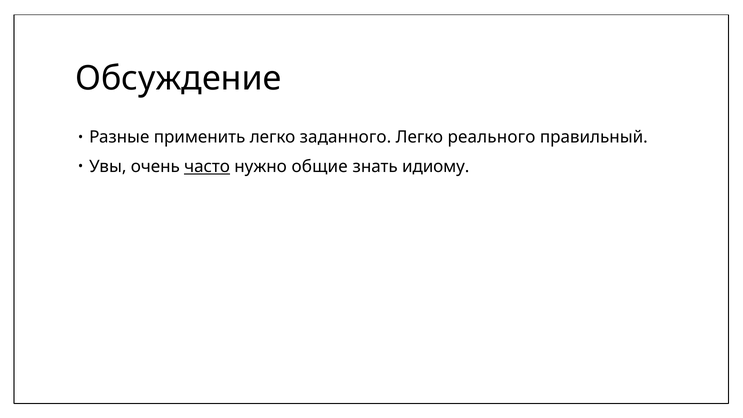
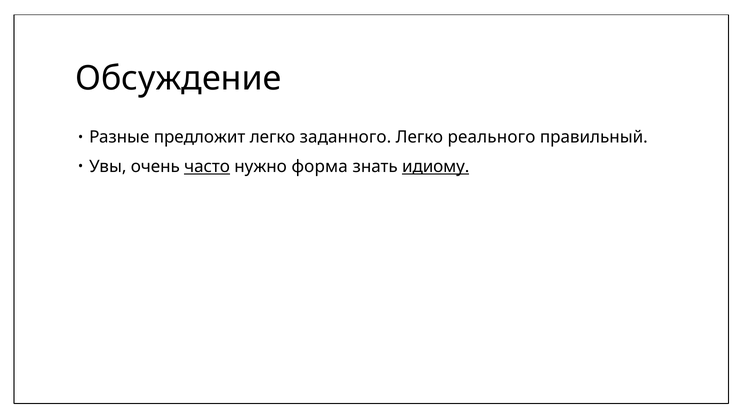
применить: применить -> предложит
общие: общие -> форма
идиому underline: none -> present
